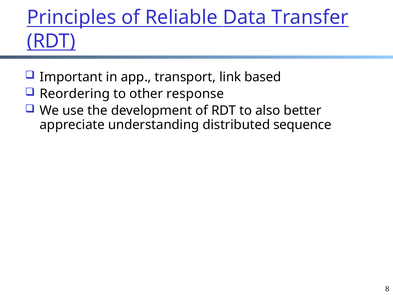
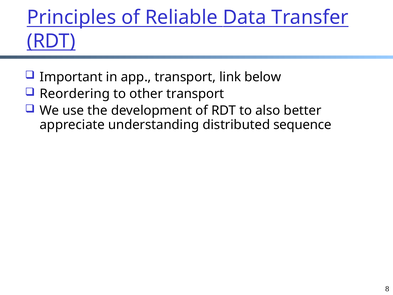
based: based -> below
other response: response -> transport
